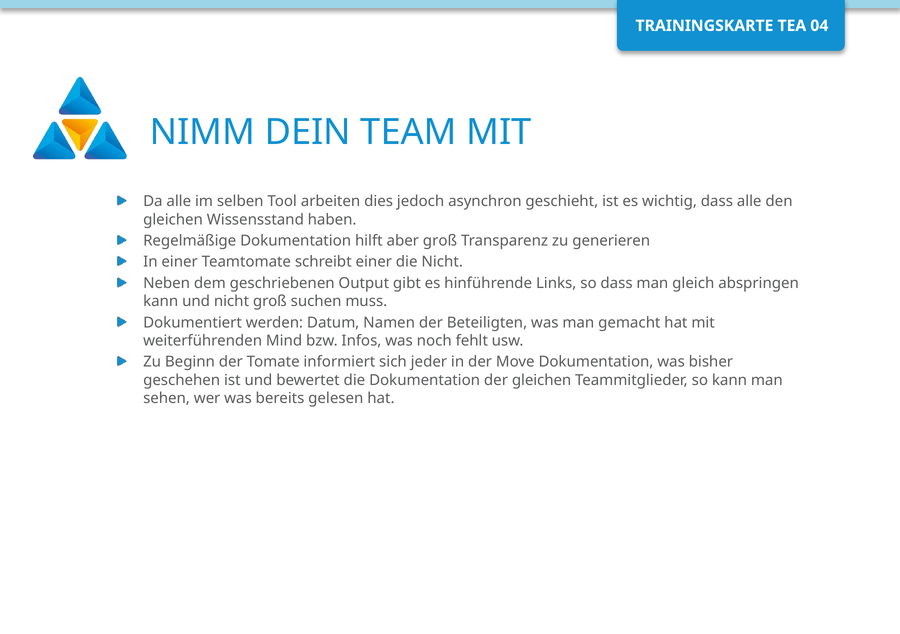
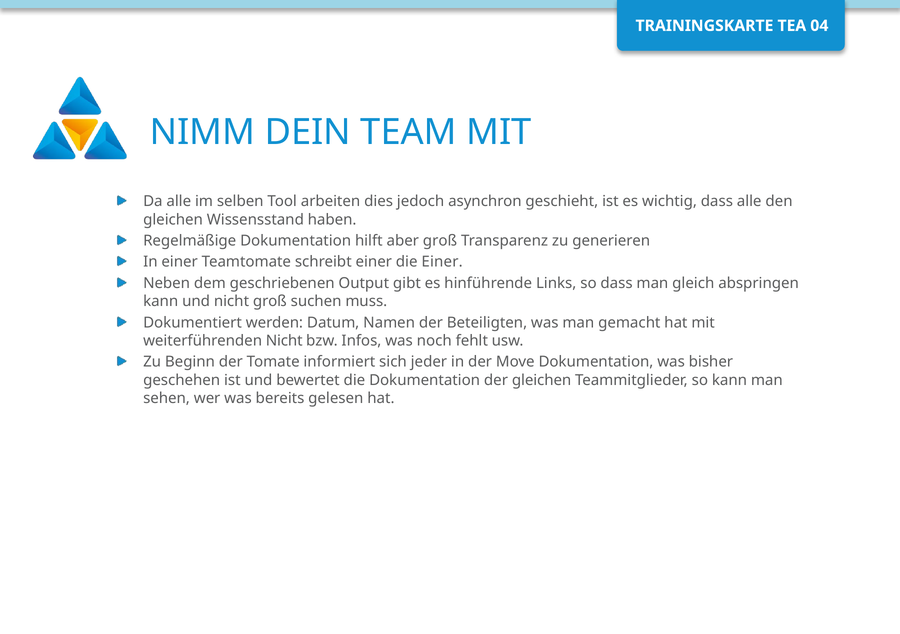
die Nicht: Nicht -> Einer
weiterführenden Mind: Mind -> Nicht
